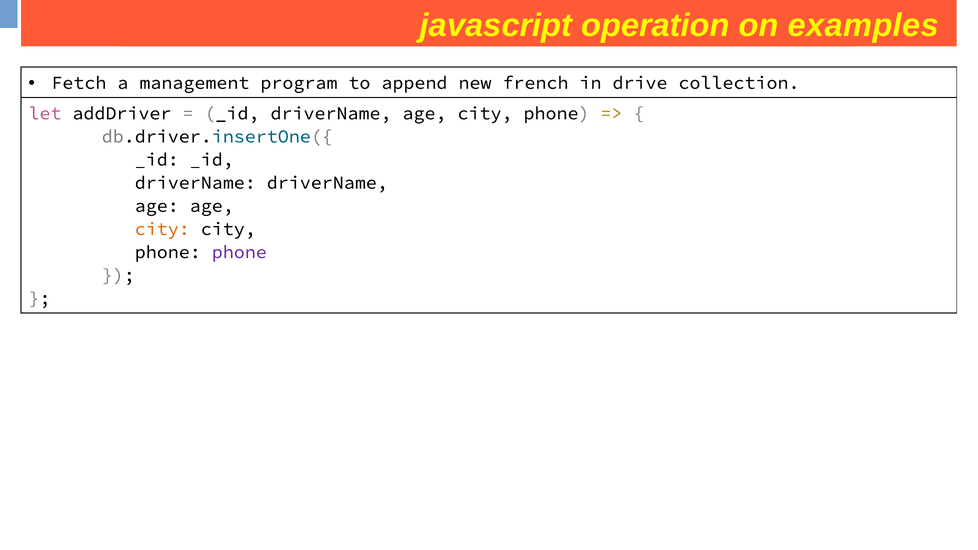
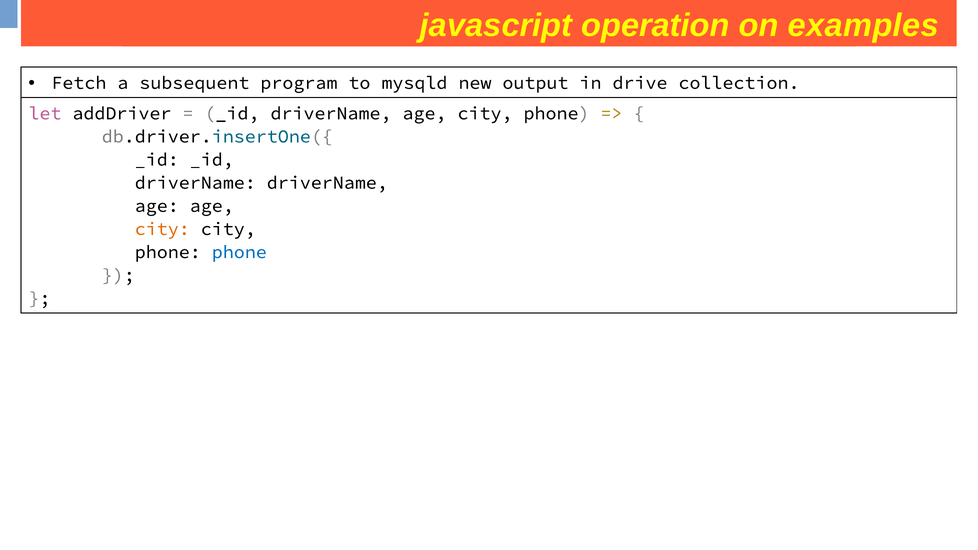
management: management -> subsequent
append: append -> mysqld
french: french -> output
phone at (239, 252) colour: purple -> blue
